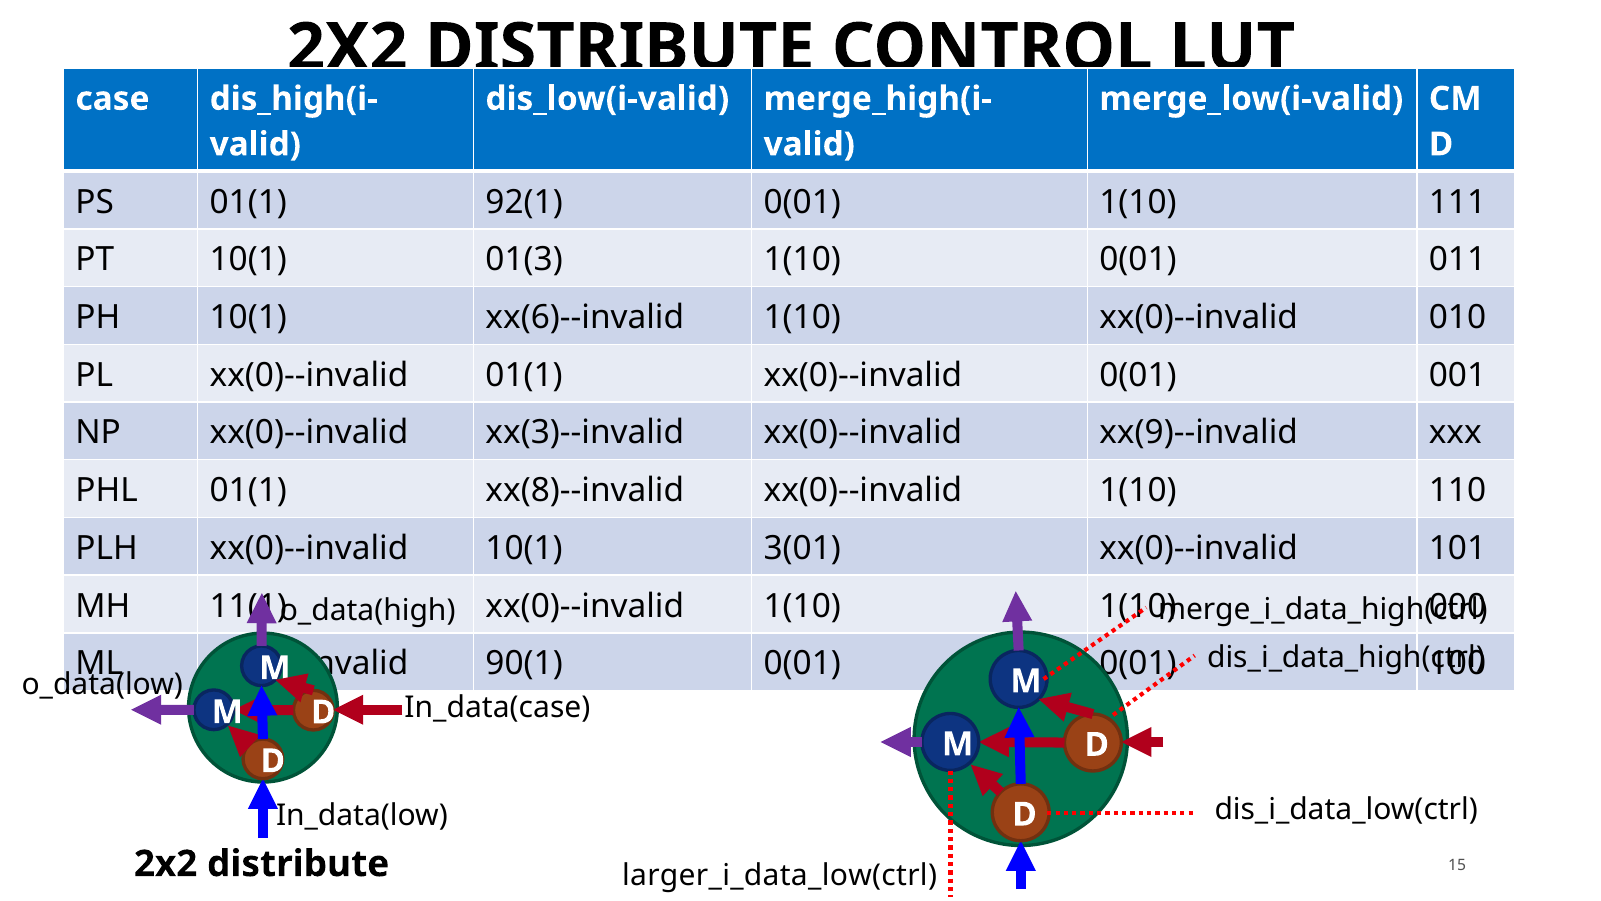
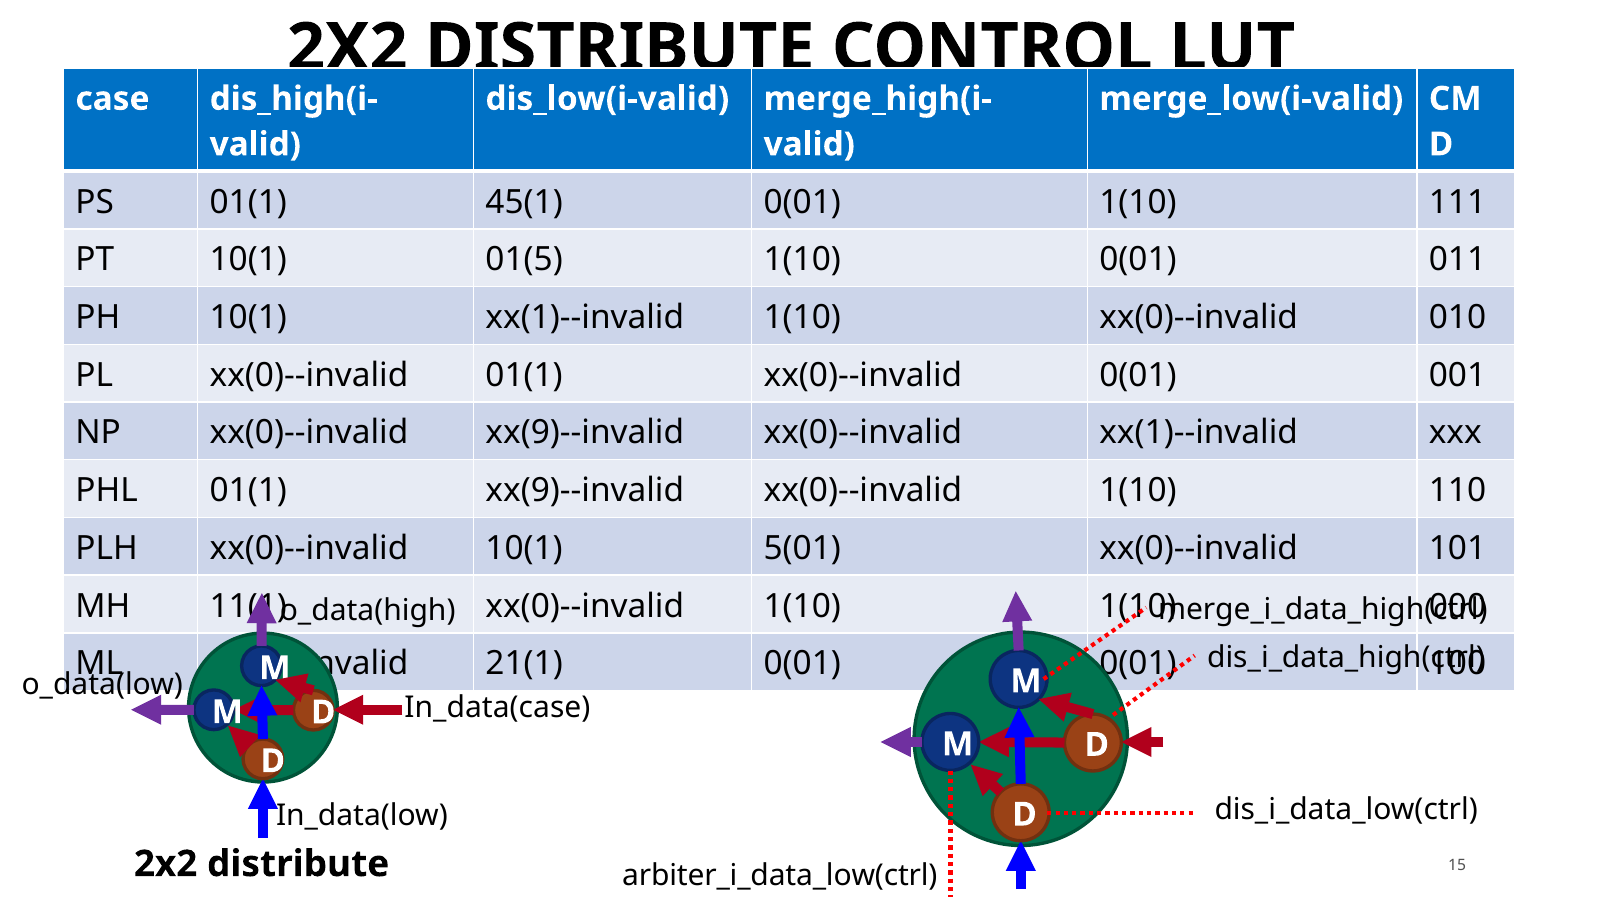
92(1: 92(1 -> 45(1
01(3: 01(3 -> 01(5
10(1 xx(6)--invalid: xx(6)--invalid -> xx(1)--invalid
xx(0)--invalid xx(3)--invalid: xx(3)--invalid -> xx(9)--invalid
xx(0)--invalid xx(9)--invalid: xx(9)--invalid -> xx(1)--invalid
01(1 xx(8)--invalid: xx(8)--invalid -> xx(9)--invalid
3(01: 3(01 -> 5(01
90(1: 90(1 -> 21(1
larger_i_data_low(ctrl: larger_i_data_low(ctrl -> arbiter_i_data_low(ctrl
